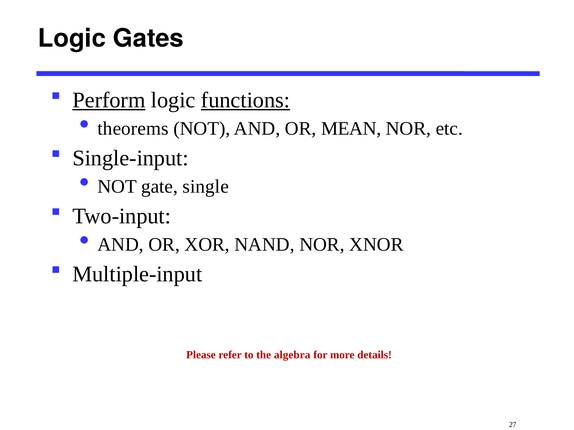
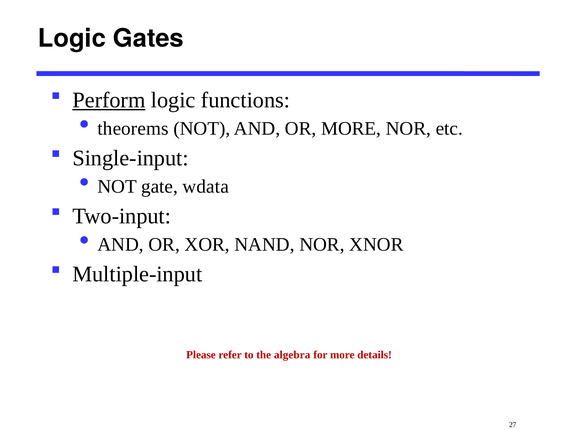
functions underline: present -> none
OR MEAN: MEAN -> MORE
single: single -> wdata
